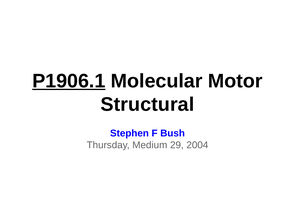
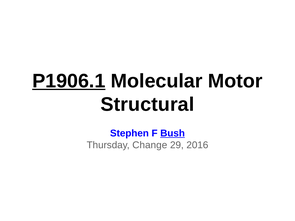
Bush underline: none -> present
Medium: Medium -> Change
2004: 2004 -> 2016
